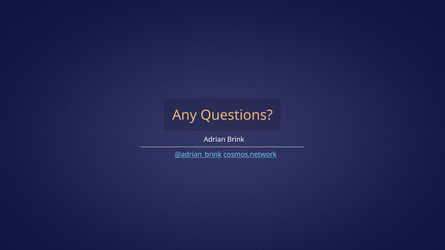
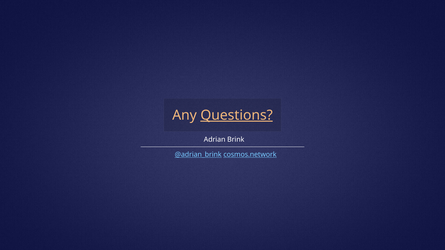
Questions underline: none -> present
